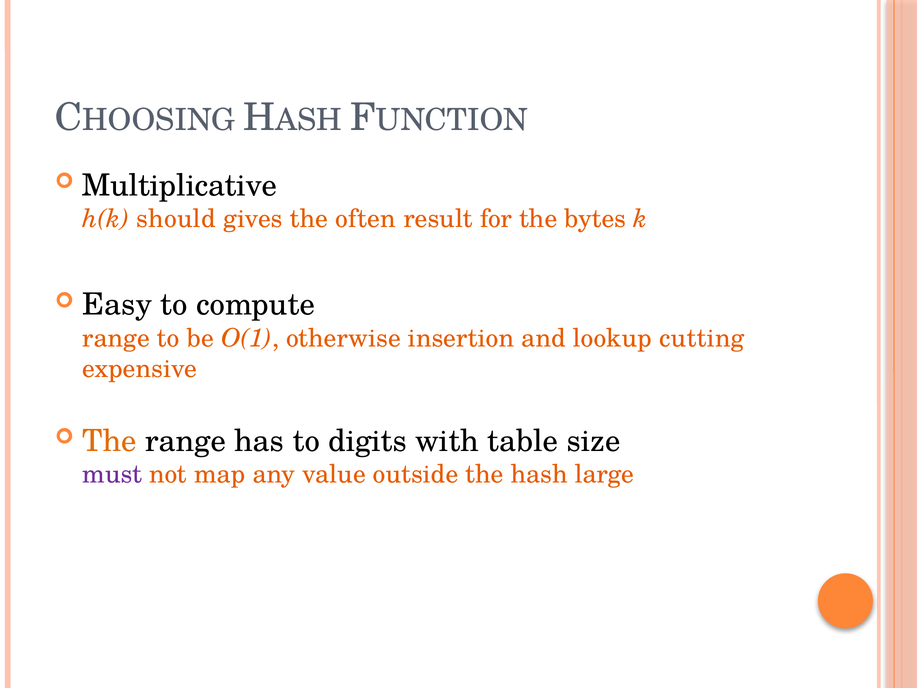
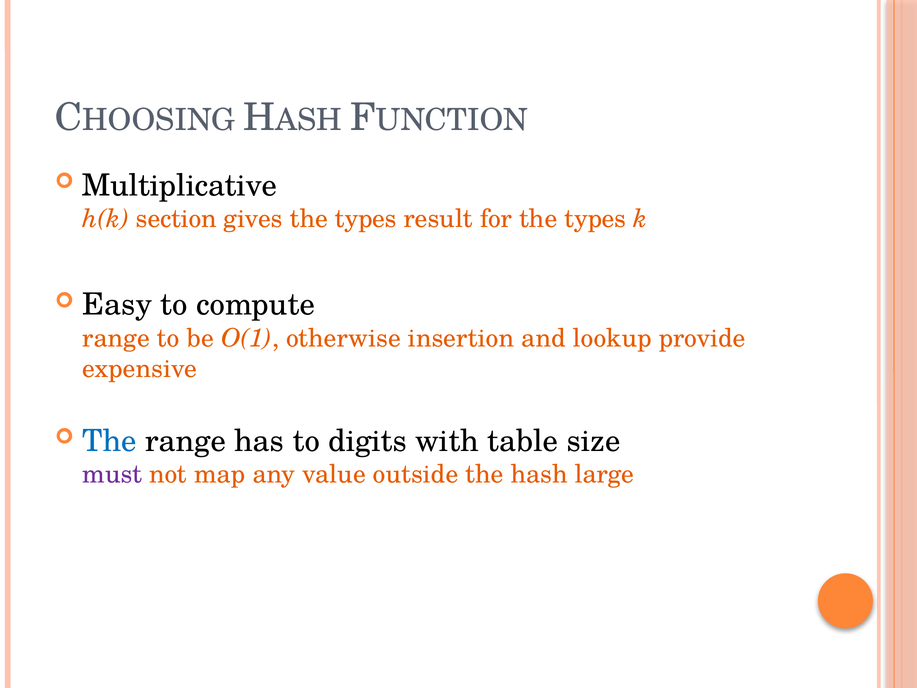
should: should -> section
gives the often: often -> types
for the bytes: bytes -> types
cutting: cutting -> provide
The at (110, 441) colour: orange -> blue
